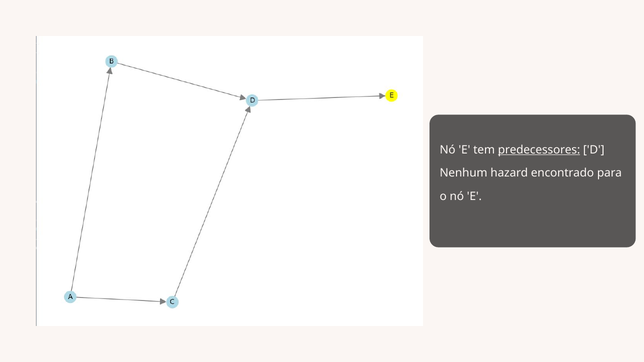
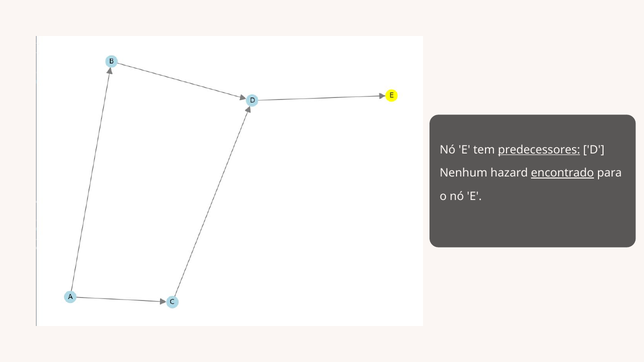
encontrado underline: none -> present
